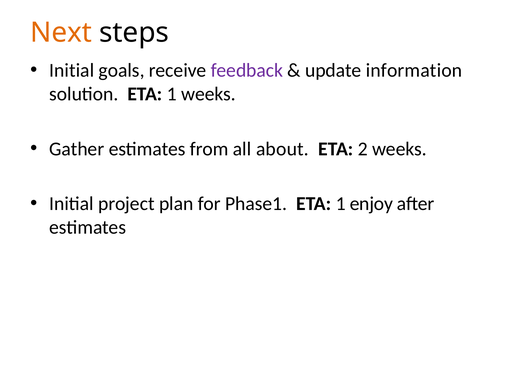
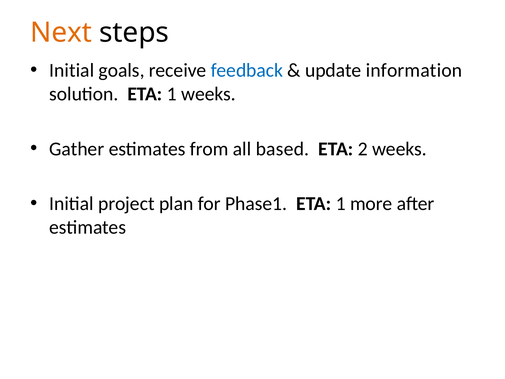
feedback colour: purple -> blue
about: about -> based
enjoy: enjoy -> more
